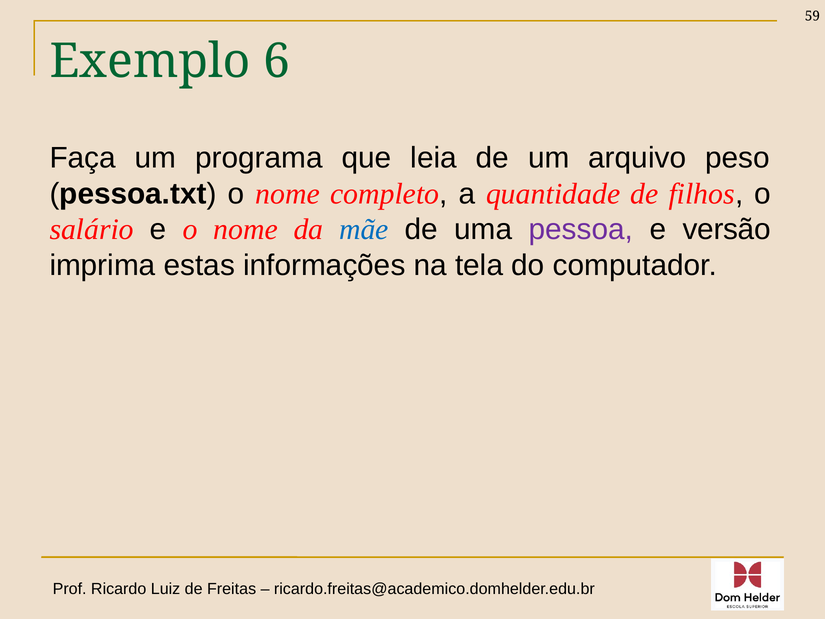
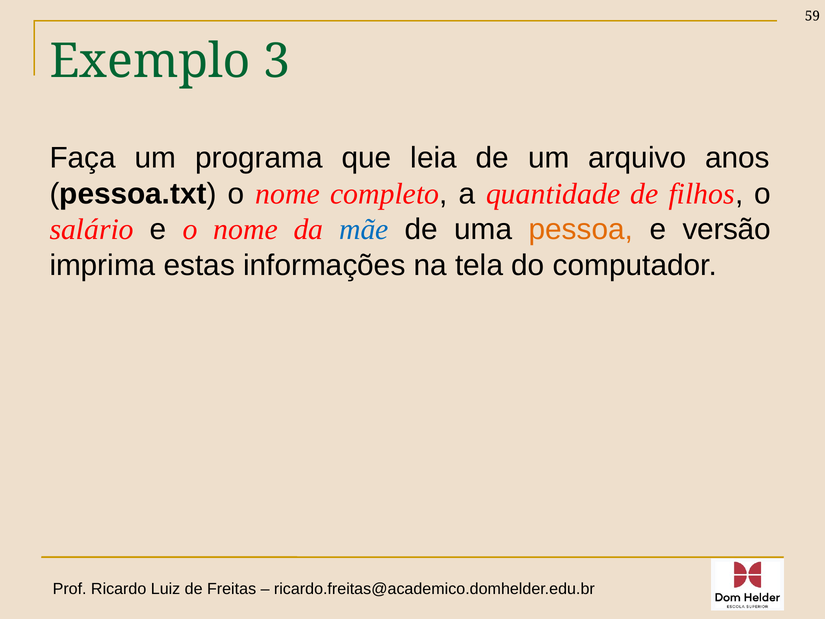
6: 6 -> 3
peso: peso -> anos
pessoa colour: purple -> orange
